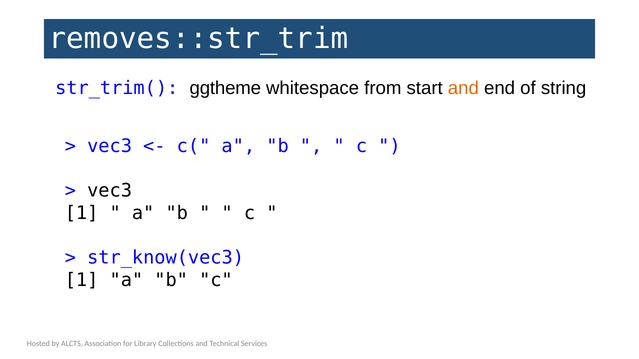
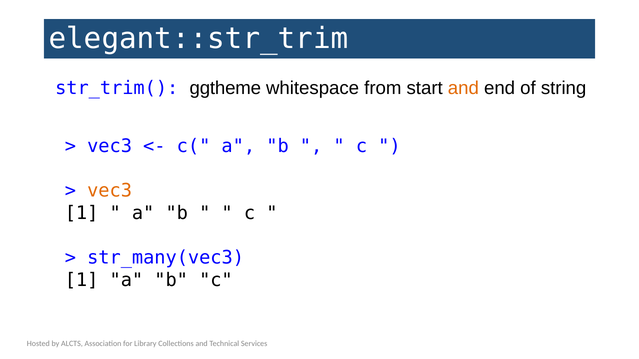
removes::str_trim: removes::str_trim -> elegant::str_trim
vec3 at (110, 191) colour: black -> orange
str_know(vec3: str_know(vec3 -> str_many(vec3
